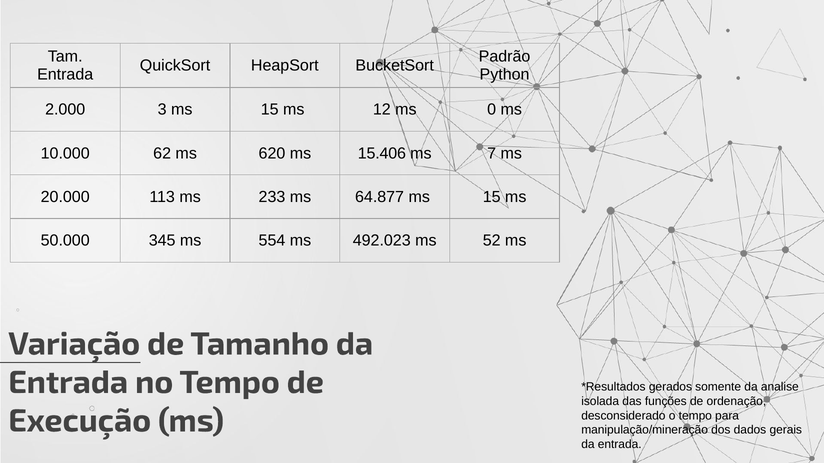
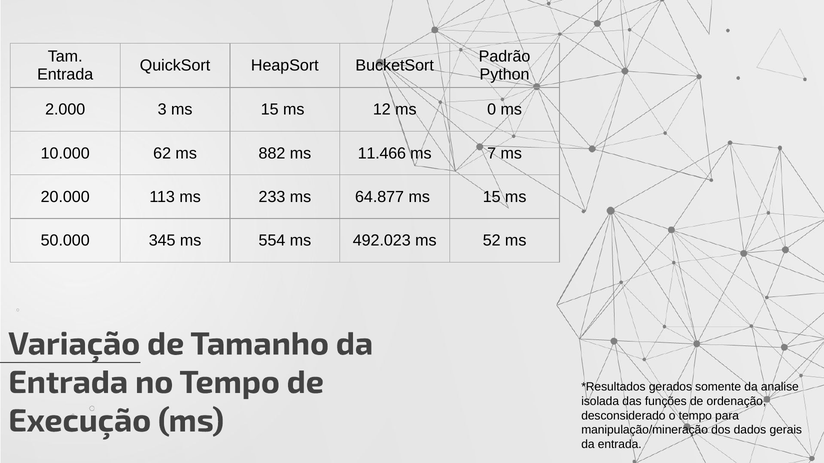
620: 620 -> 882
15.406: 15.406 -> 11.466
